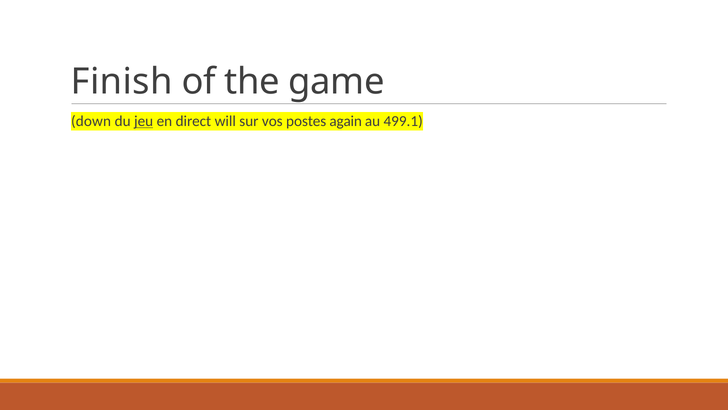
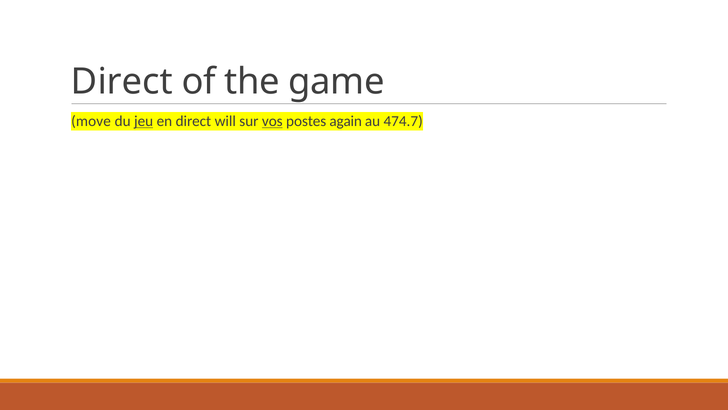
Finish at (122, 82): Finish -> Direct
down: down -> move
vos underline: none -> present
499.1: 499.1 -> 474.7
